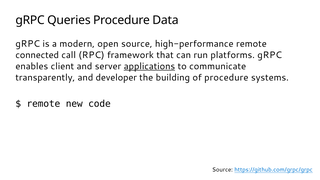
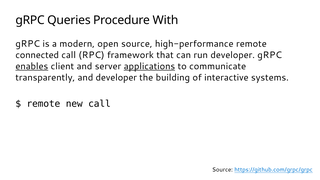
Data: Data -> With
run platforms: platforms -> developer
enables underline: none -> present
of procedure: procedure -> interactive
new code: code -> call
